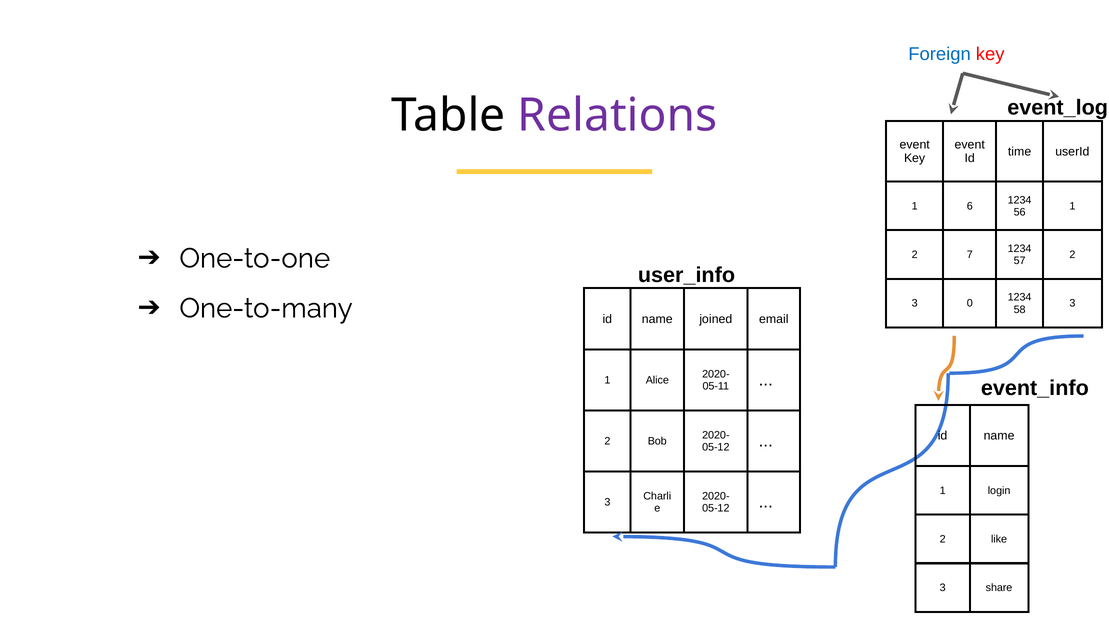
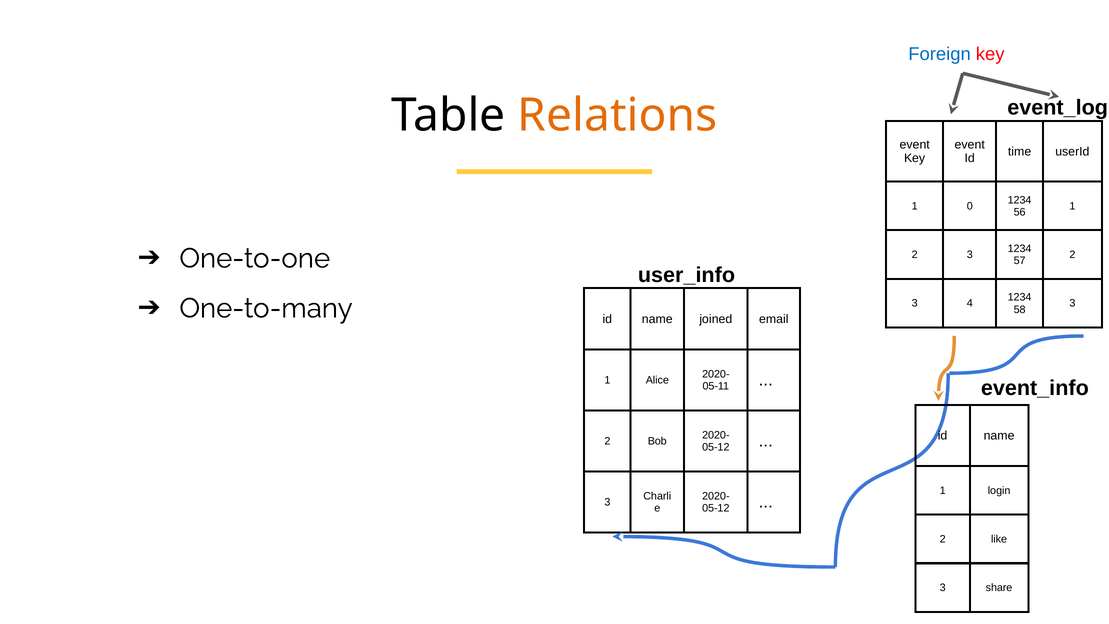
Relations colour: purple -> orange
6: 6 -> 0
7 at (970, 255): 7 -> 3
0: 0 -> 4
